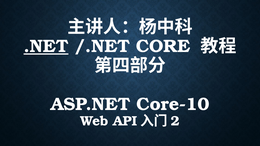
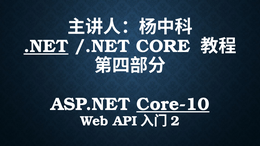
Core-10 underline: none -> present
